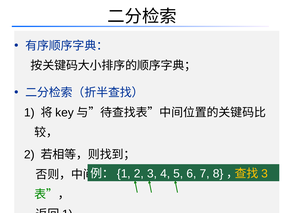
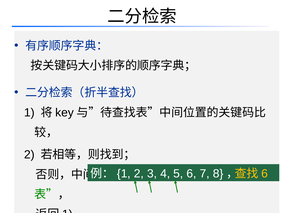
3 at (265, 174): 3 -> 6
